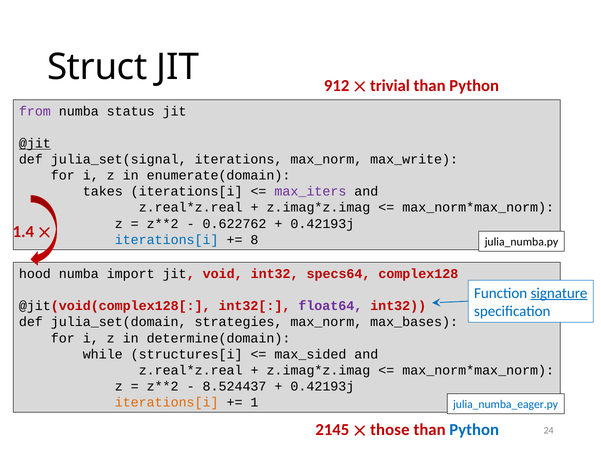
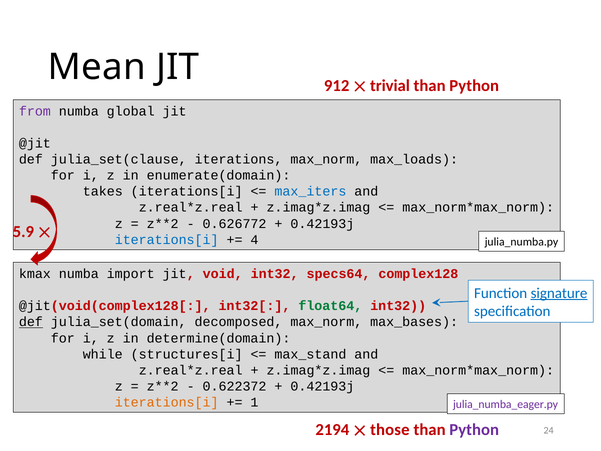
Struct: Struct -> Mean
status: status -> global
@jit underline: present -> none
julia_set(signal: julia_set(signal -> julia_set(clause
max_write: max_write -> max_loads
max_iters colour: purple -> blue
0.622762: 0.622762 -> 0.626772
1.4: 1.4 -> 5.9
8: 8 -> 4
hood: hood -> kmax
float64 colour: purple -> green
def at (31, 322) underline: none -> present
strategies: strategies -> decomposed
max_sided: max_sided -> max_stand
8.524437: 8.524437 -> 0.622372
julia_numba_eager.py colour: blue -> purple
2145: 2145 -> 2194
Python at (474, 430) colour: blue -> purple
